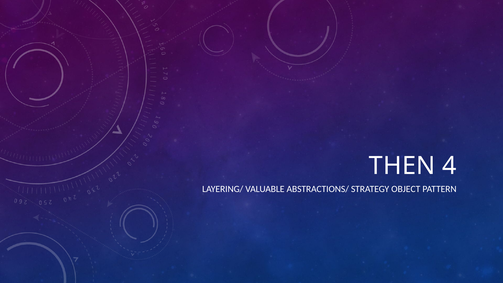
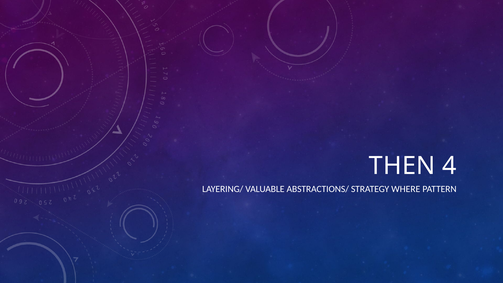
OBJECT: OBJECT -> WHERE
